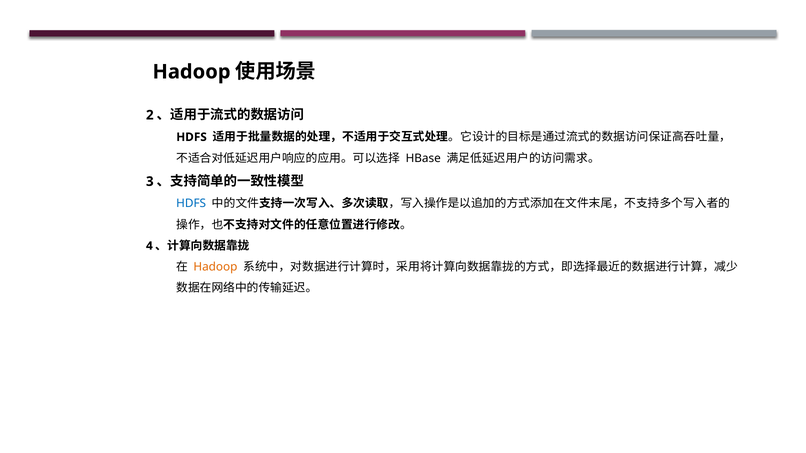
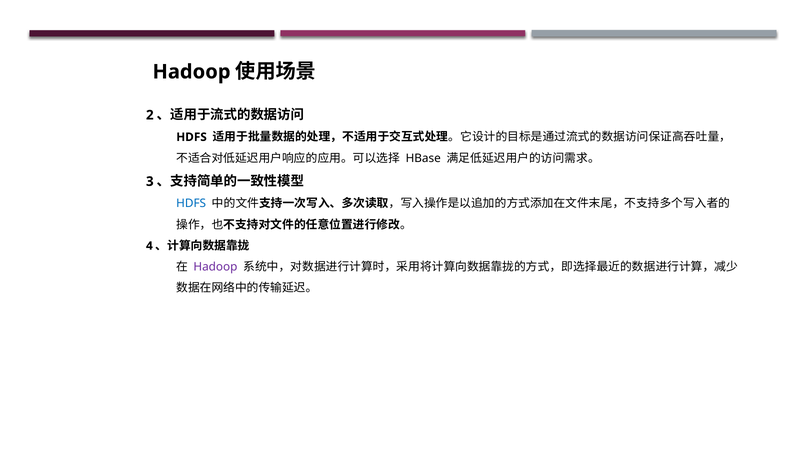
Hadoop at (215, 267) colour: orange -> purple
